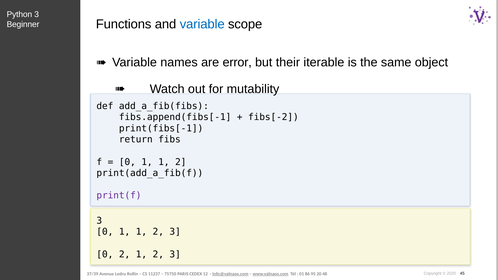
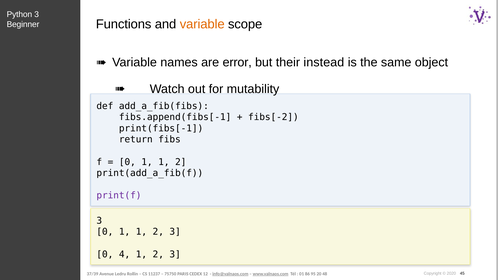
variable at (202, 24) colour: blue -> orange
iterable: iterable -> instead
0 2: 2 -> 4
